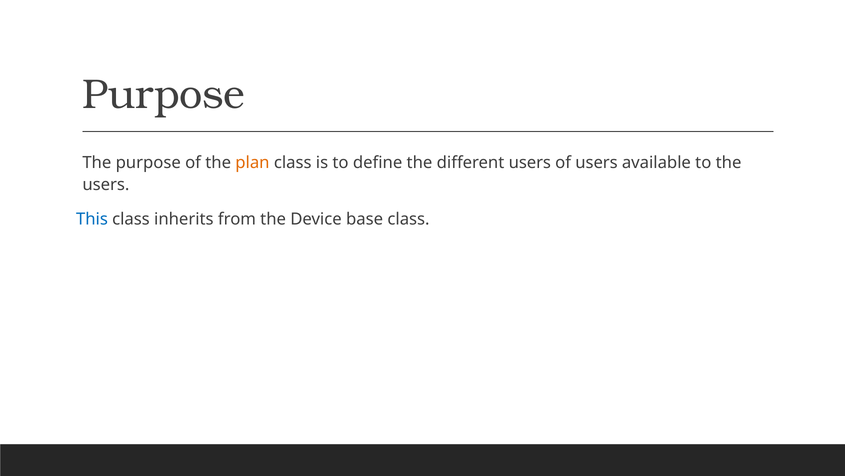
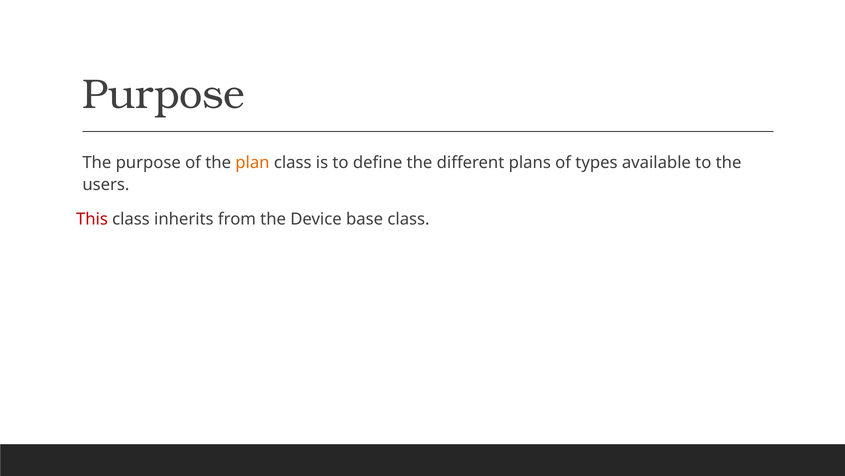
different users: users -> plans
of users: users -> types
This colour: blue -> red
